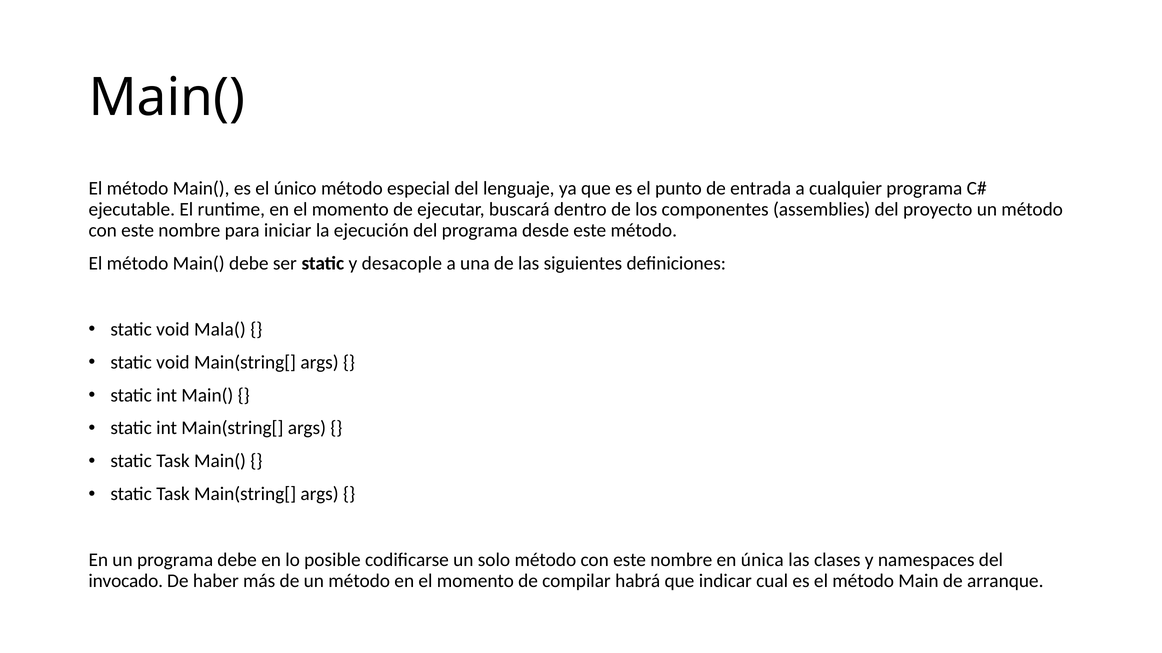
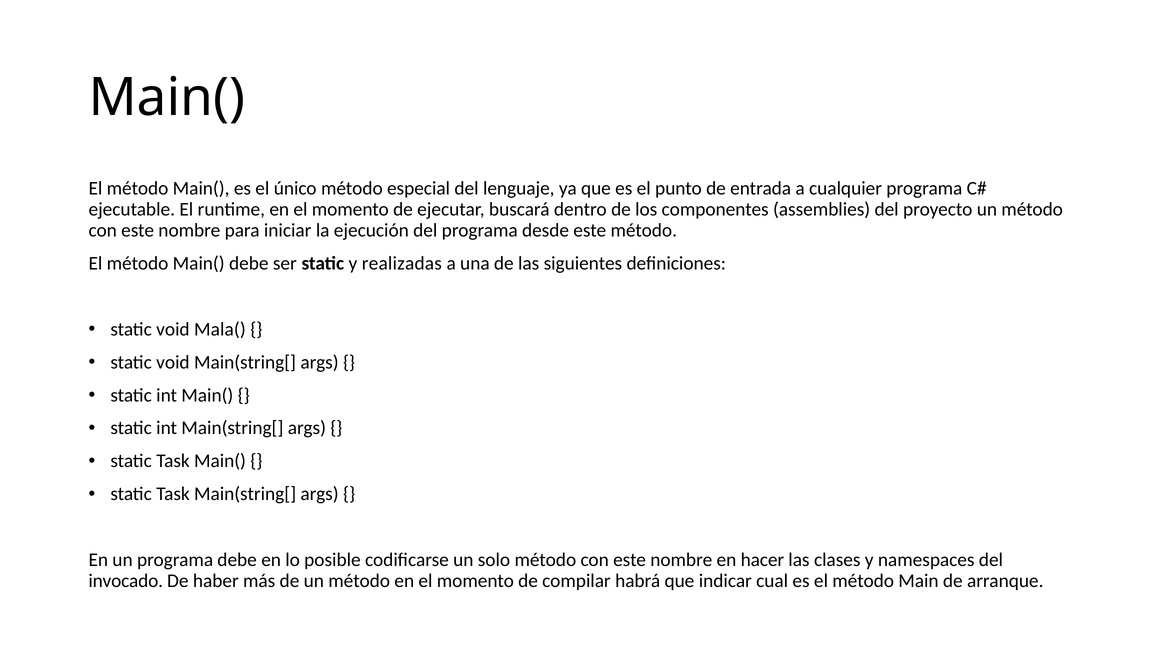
desacople: desacople -> realizadas
única: única -> hacer
